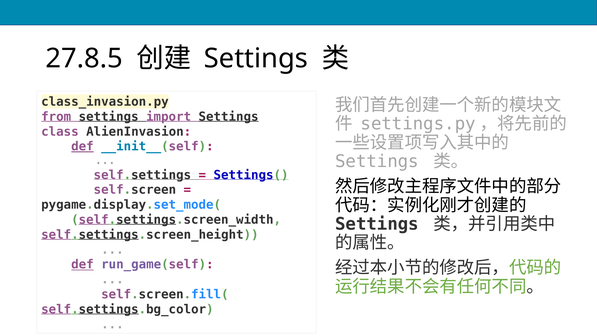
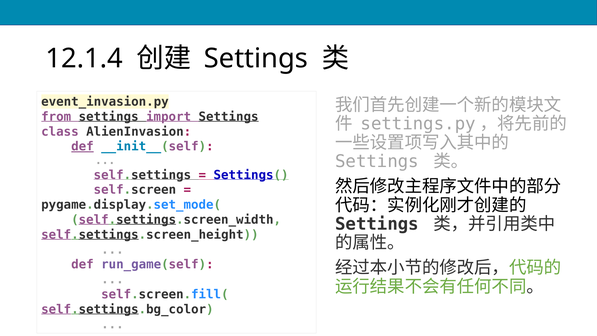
27.8.5: 27.8.5 -> 12.1.4
class_invasion.py: class_invasion.py -> event_invasion.py
def at (82, 264) underline: present -> none
